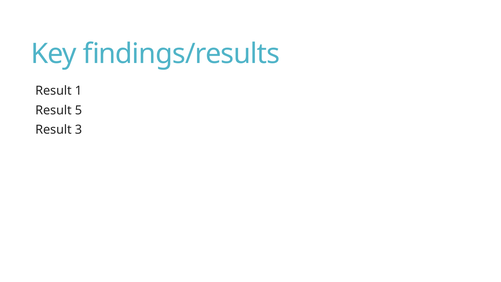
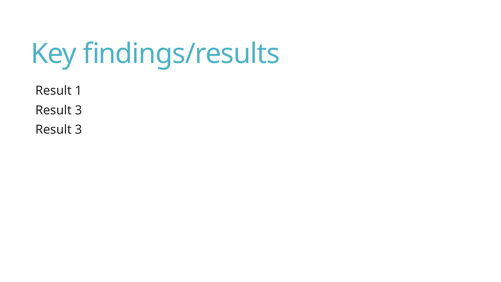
5 at (78, 110): 5 -> 3
